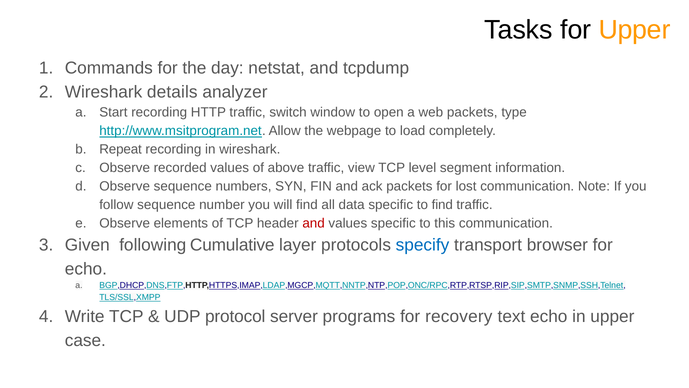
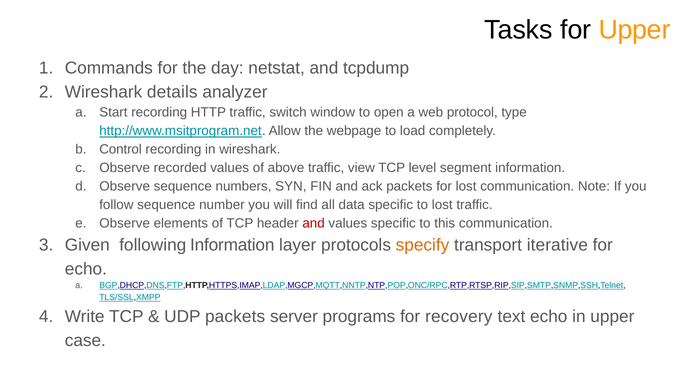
web packets: packets -> protocol
Repeat: Repeat -> Control
to find: find -> lost
following Cumulative: Cumulative -> Information
specify colour: blue -> orange
browser: browser -> iterative
UDP protocol: protocol -> packets
